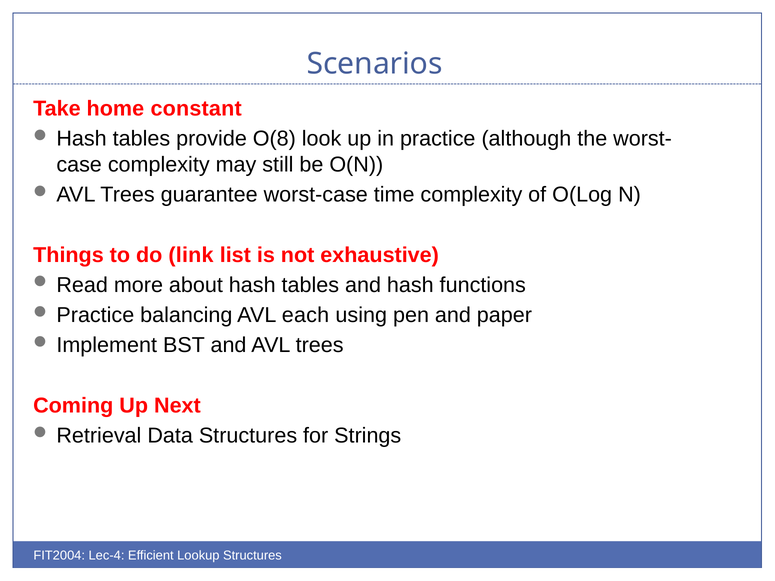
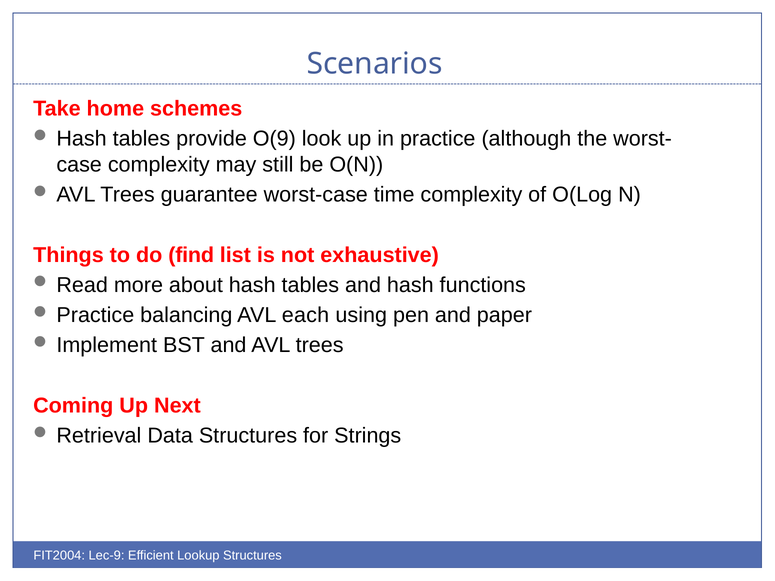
constant: constant -> schemes
O(8: O(8 -> O(9
link: link -> find
Lec-4: Lec-4 -> Lec-9
